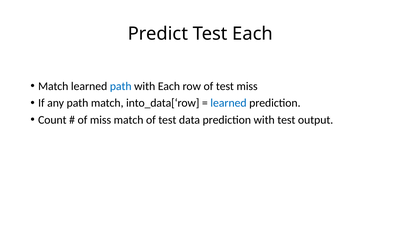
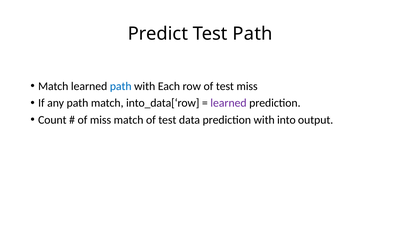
Test Each: Each -> Path
learned at (228, 103) colour: blue -> purple
with test: test -> into
